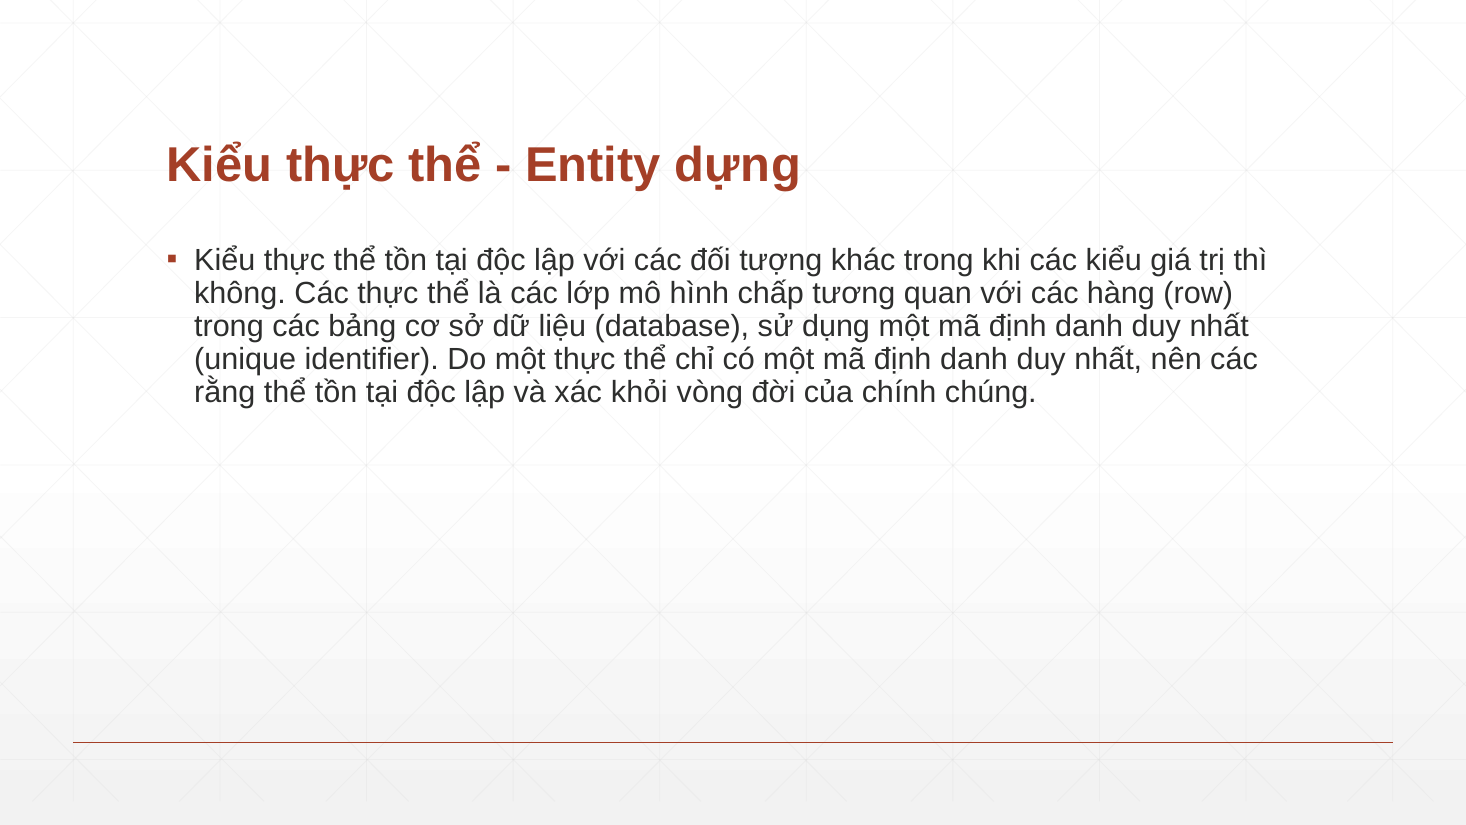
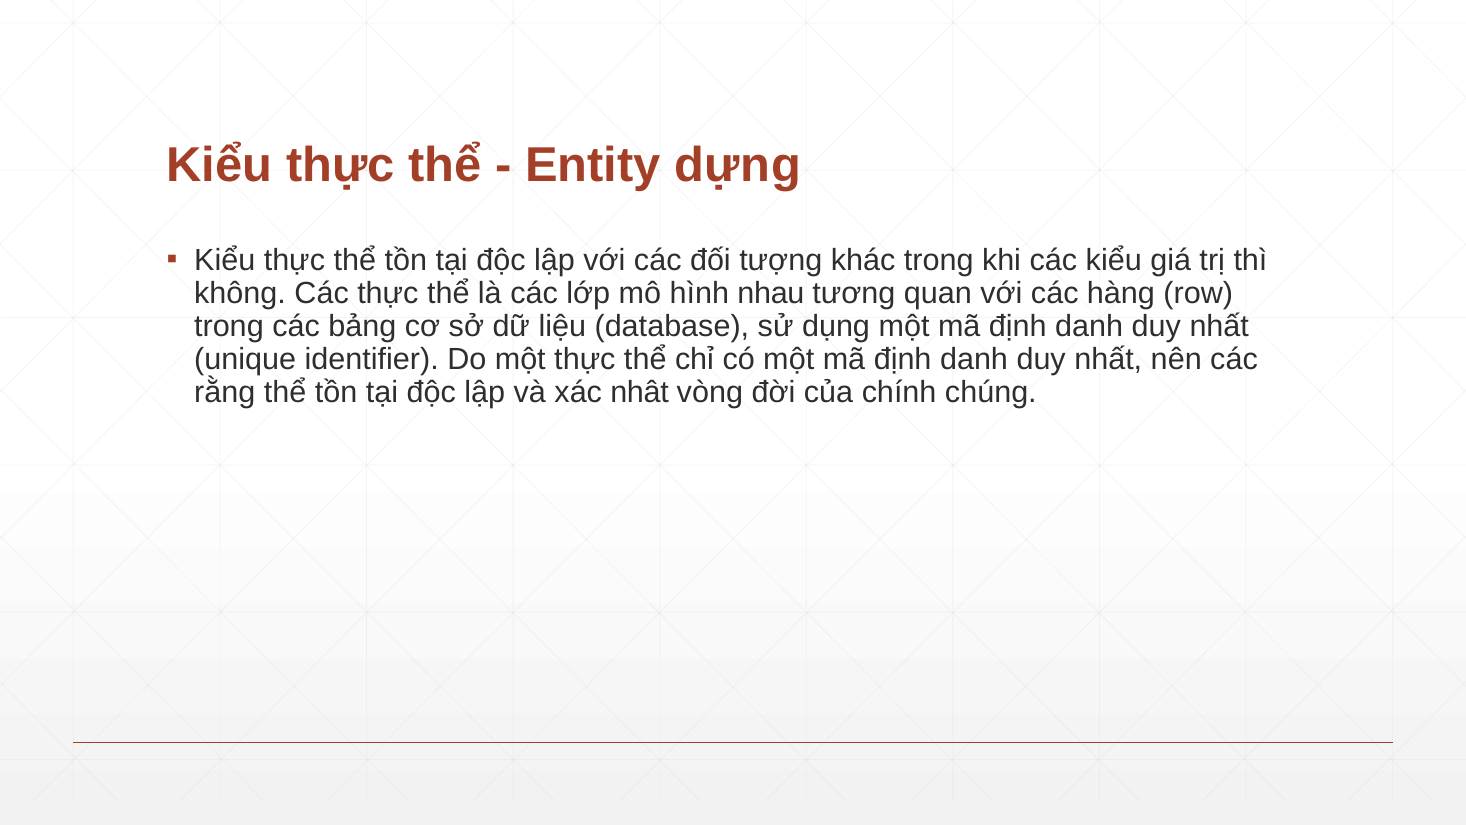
chấp: chấp -> nhau
khỏi: khỏi -> nhât
